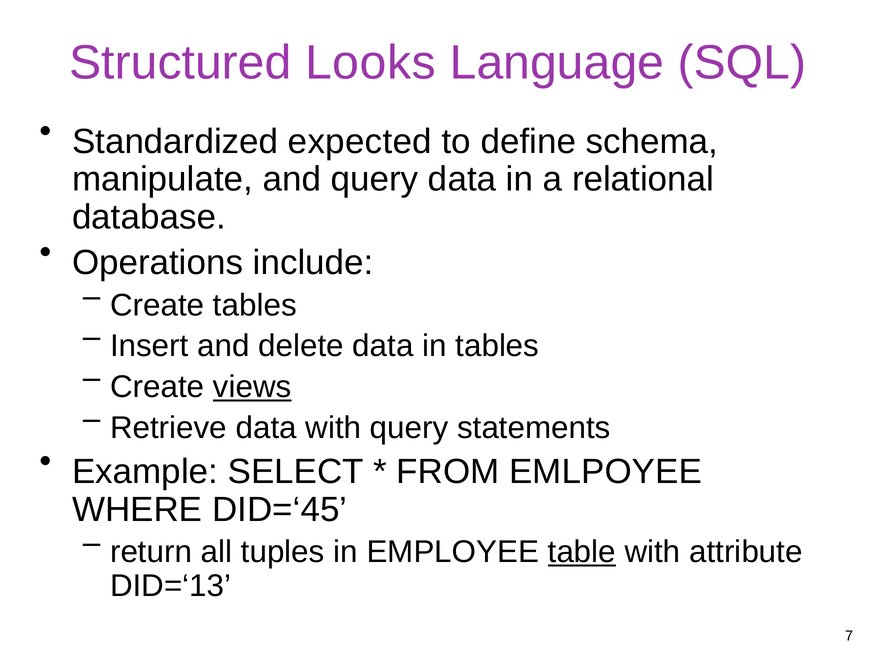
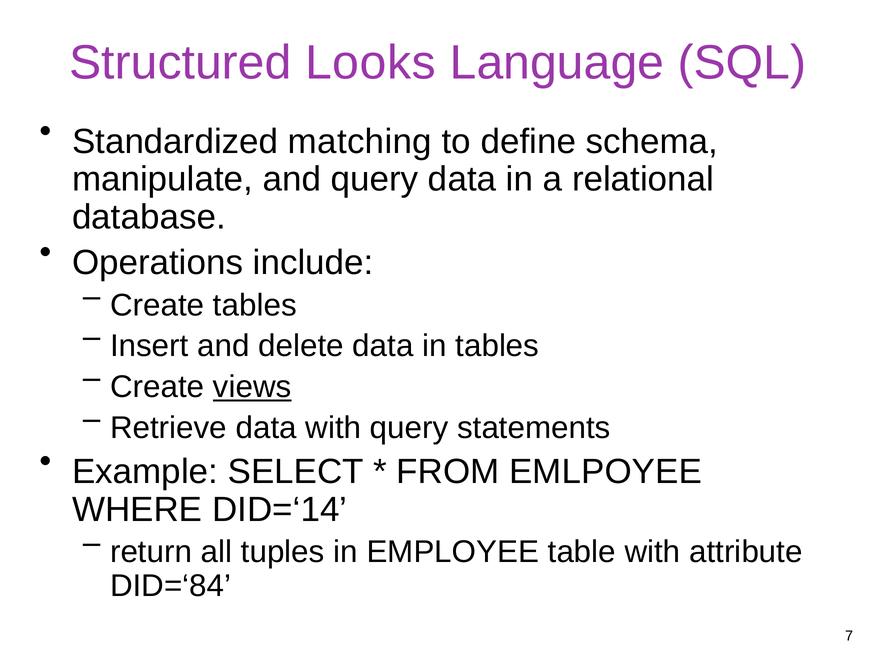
expected: expected -> matching
DID=‘45: DID=‘45 -> DID=‘14
table underline: present -> none
DID=‘13: DID=‘13 -> DID=‘84
